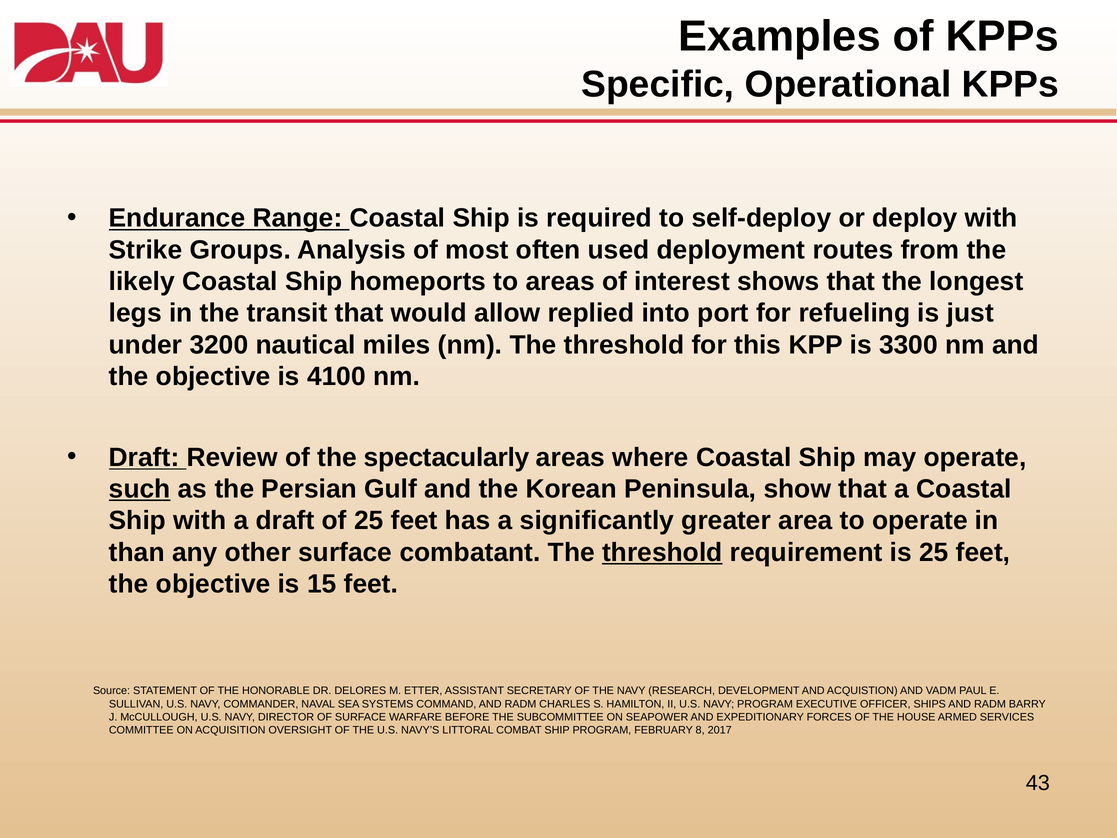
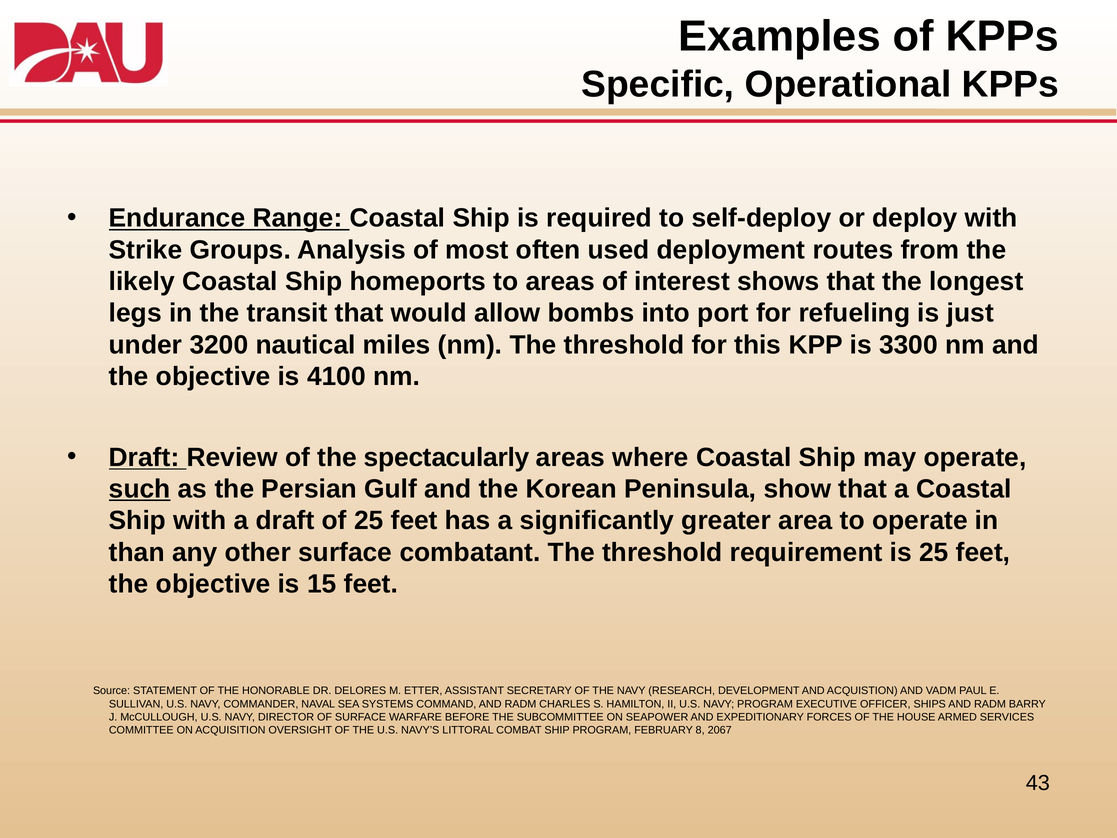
replied: replied -> bombs
threshold at (662, 552) underline: present -> none
2017: 2017 -> 2067
